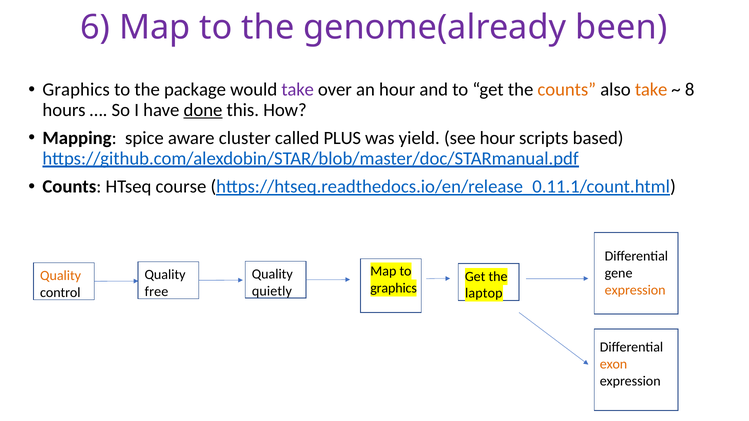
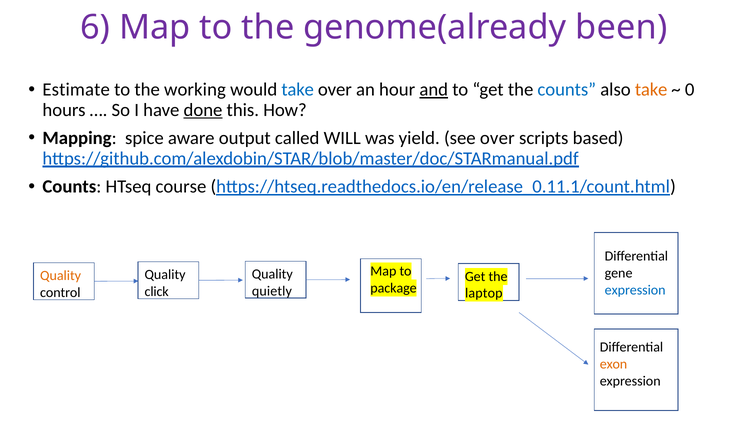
Graphics at (76, 90): Graphics -> Estimate
package: package -> working
take at (298, 90) colour: purple -> blue
and underline: none -> present
counts at (567, 90) colour: orange -> blue
8: 8 -> 0
cluster: cluster -> output
PLUS: PLUS -> WILL
see hour: hour -> over
graphics at (394, 288): graphics -> package
expression at (635, 290) colour: orange -> blue
free: free -> click
